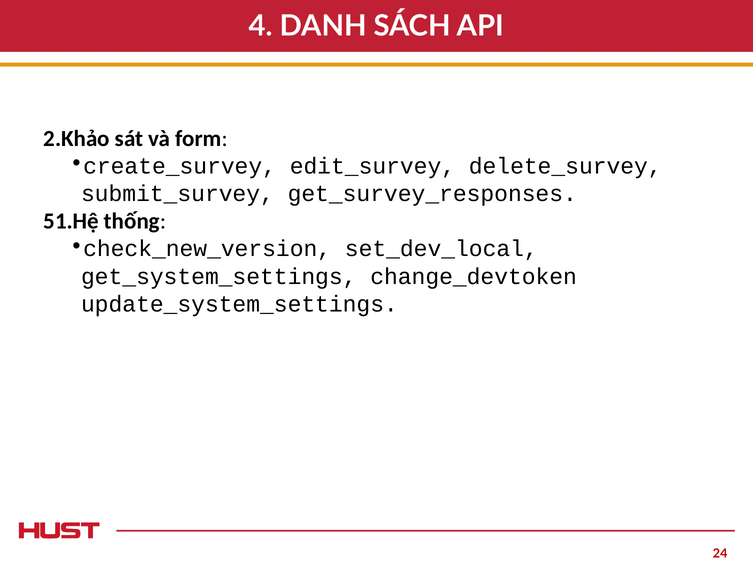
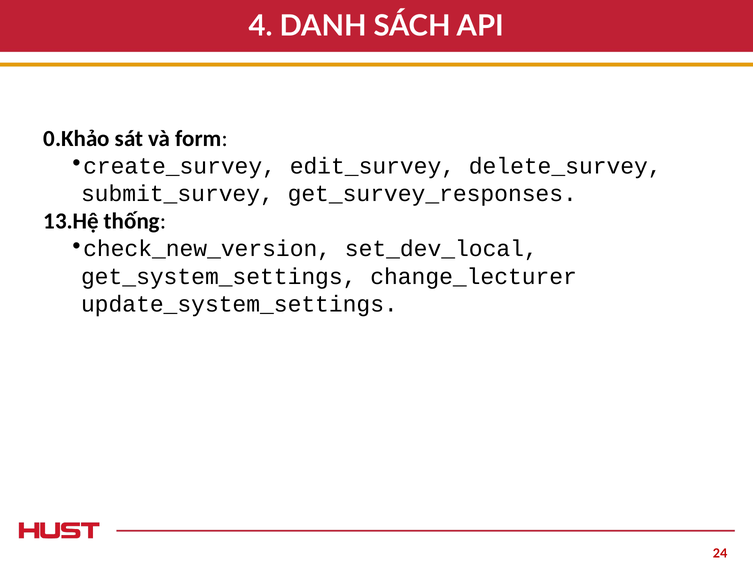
2.Khảo: 2.Khảo -> 0.Khảo
51.Hệ: 51.Hệ -> 13.Hệ
change_devtoken: change_devtoken -> change_lecturer
